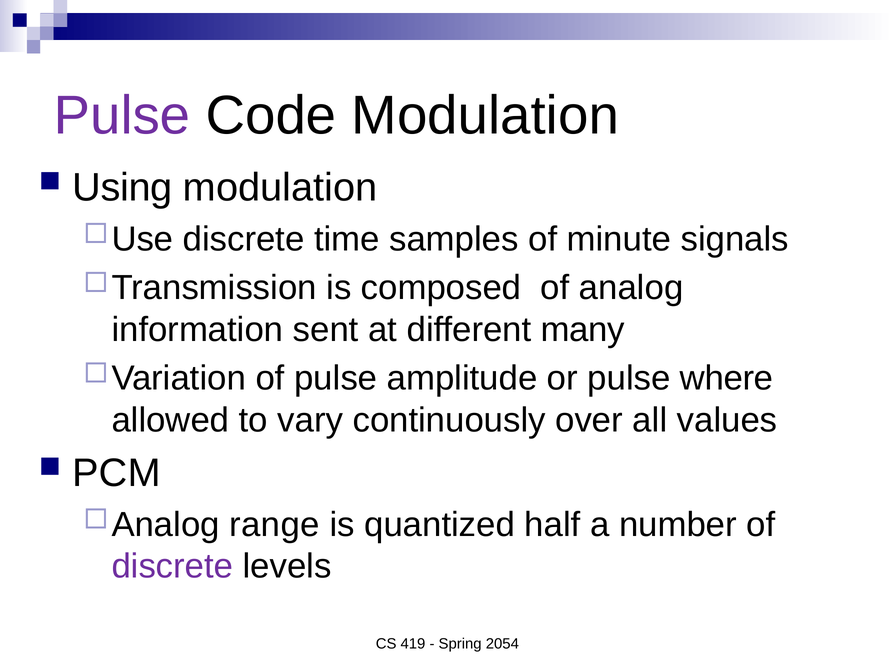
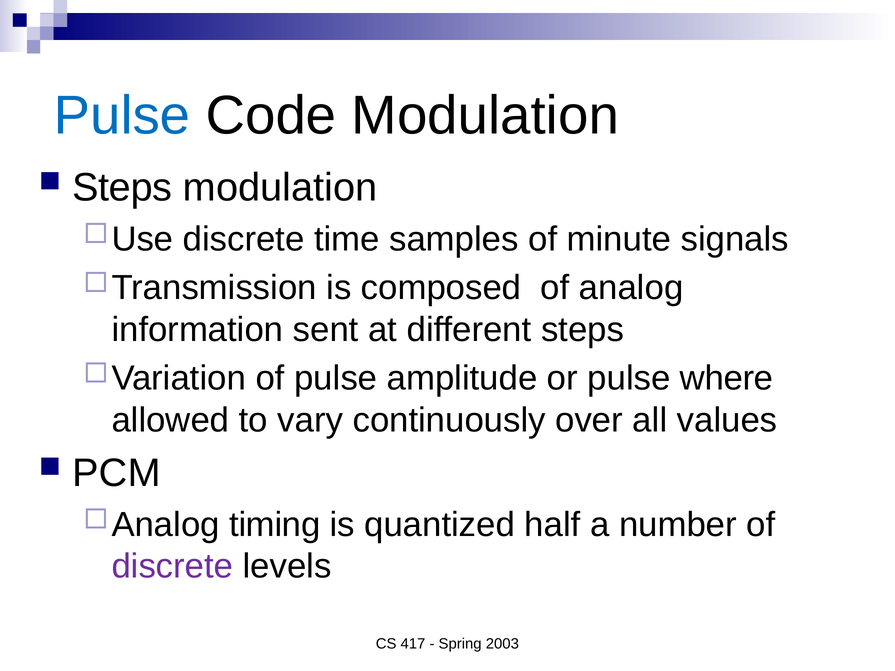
Pulse at (122, 116) colour: purple -> blue
Using at (122, 188): Using -> Steps
different many: many -> steps
range: range -> timing
419: 419 -> 417
2054: 2054 -> 2003
